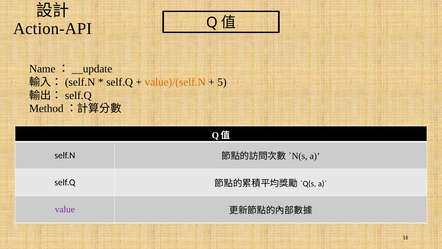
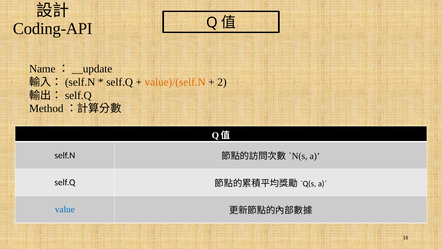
Action-API: Action-API -> Coding-API
5: 5 -> 2
value colour: purple -> blue
